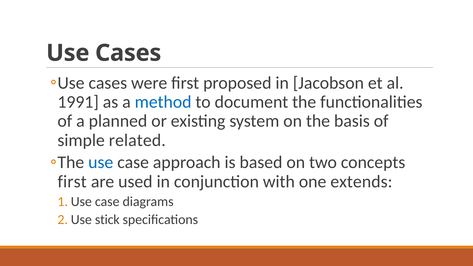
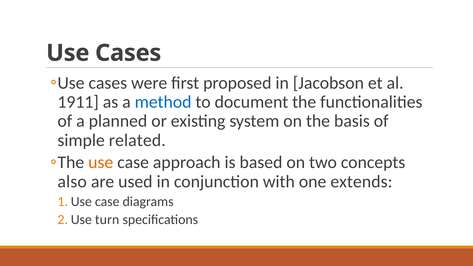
1991: 1991 -> 1911
use at (101, 162) colour: blue -> orange
first at (72, 182): first -> also
stick: stick -> turn
